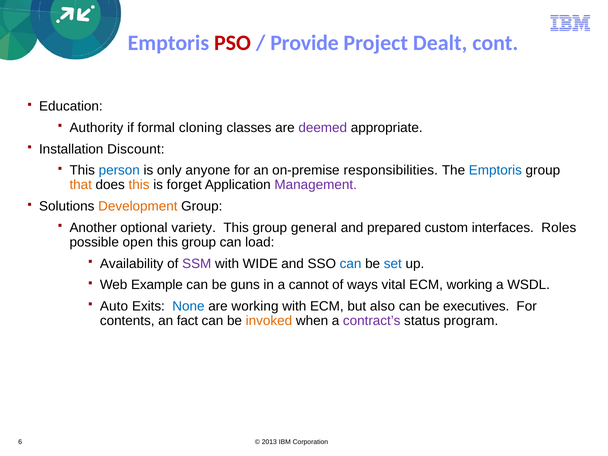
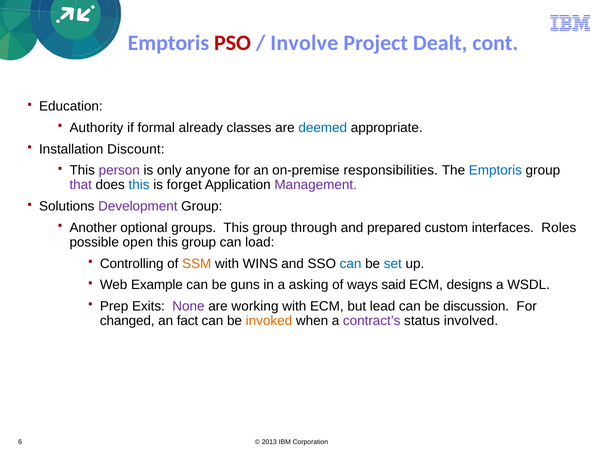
Provide: Provide -> Involve
cloning: cloning -> already
deemed colour: purple -> blue
person colour: blue -> purple
that colour: orange -> purple
this at (139, 185) colour: orange -> blue
Development colour: orange -> purple
variety: variety -> groups
general: general -> through
Availability: Availability -> Controlling
SSM colour: purple -> orange
WIDE: WIDE -> WINS
cannot: cannot -> asking
vital: vital -> said
ECM working: working -> designs
Auto: Auto -> Prep
None colour: blue -> purple
also: also -> lead
executives: executives -> discussion
contents: contents -> changed
program: program -> involved
